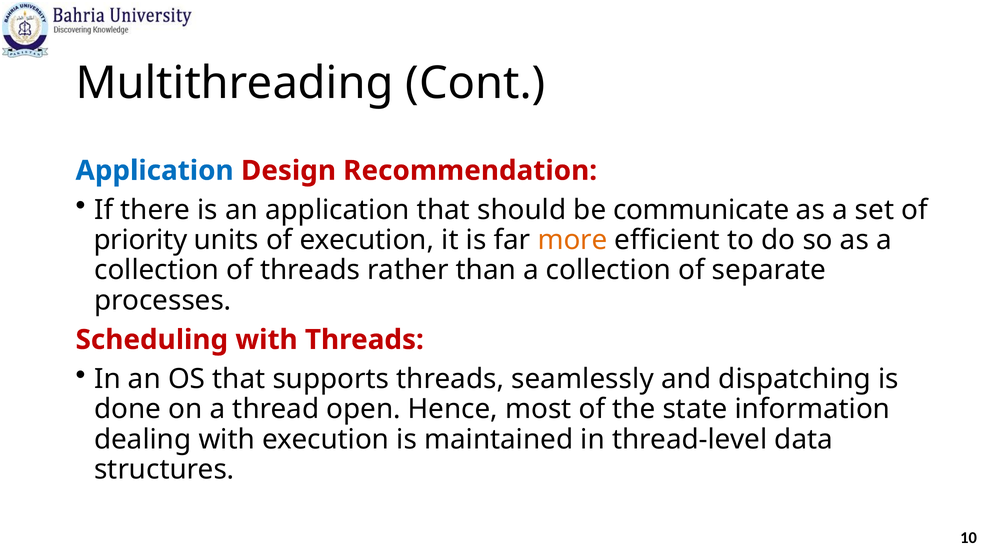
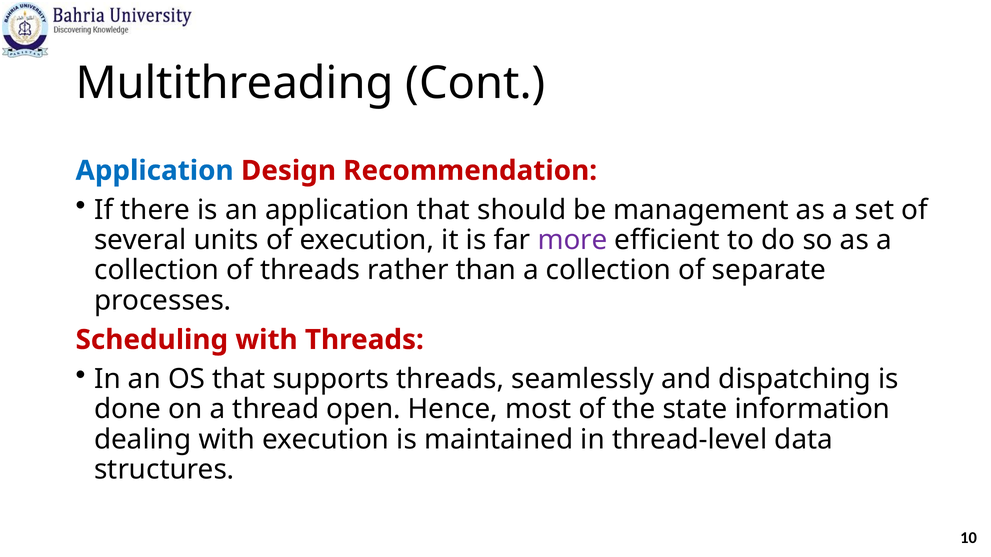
communicate: communicate -> management
priority: priority -> several
more colour: orange -> purple
